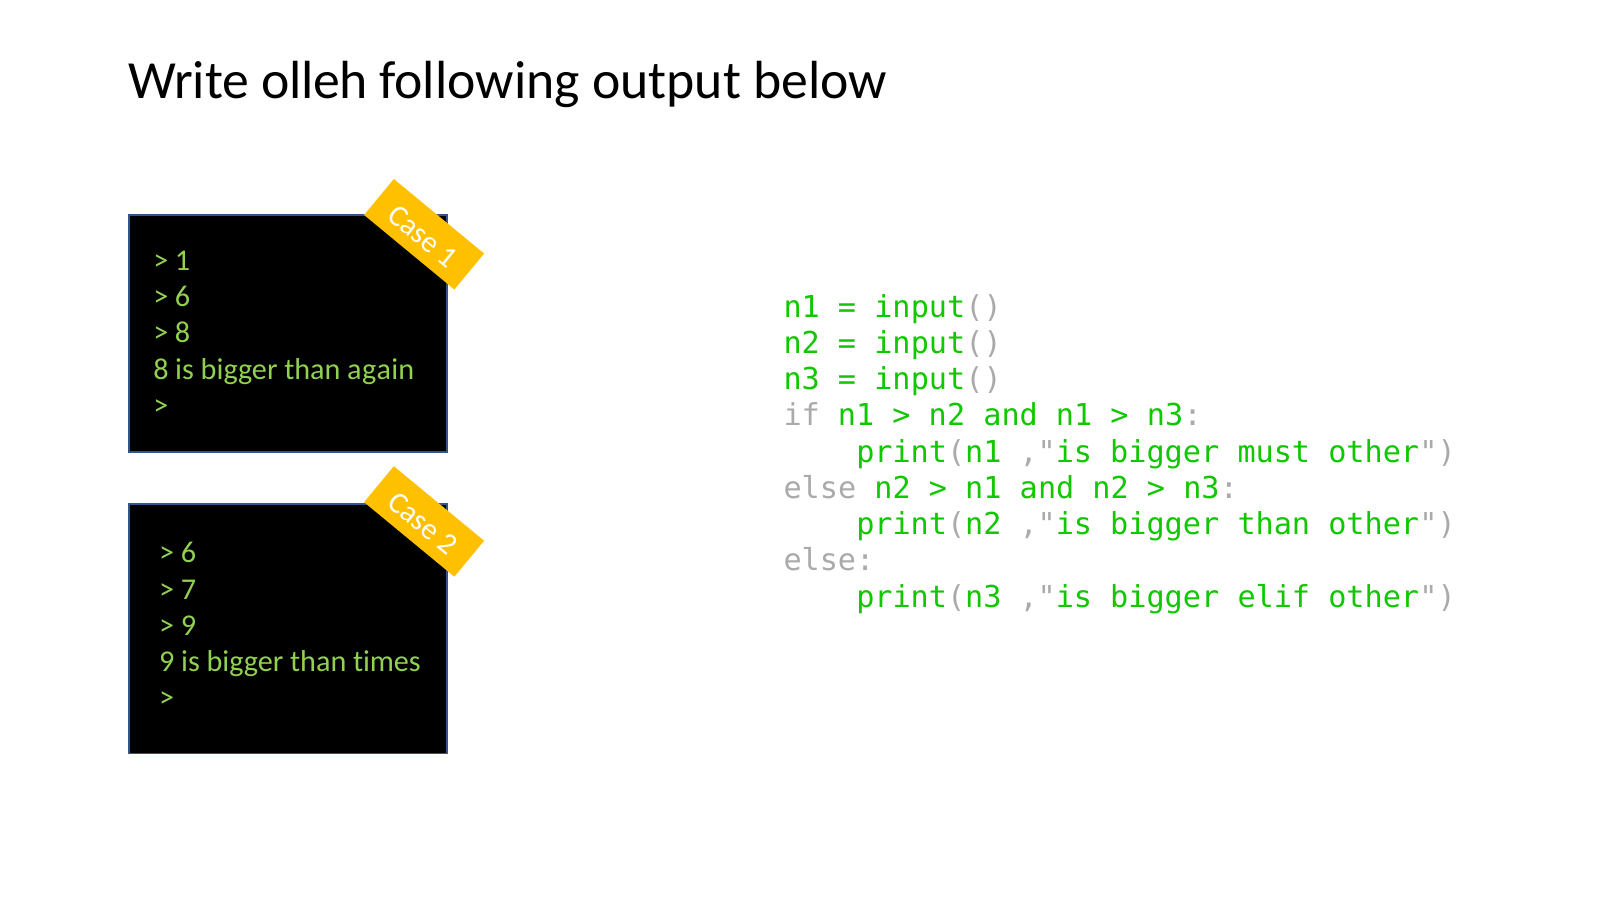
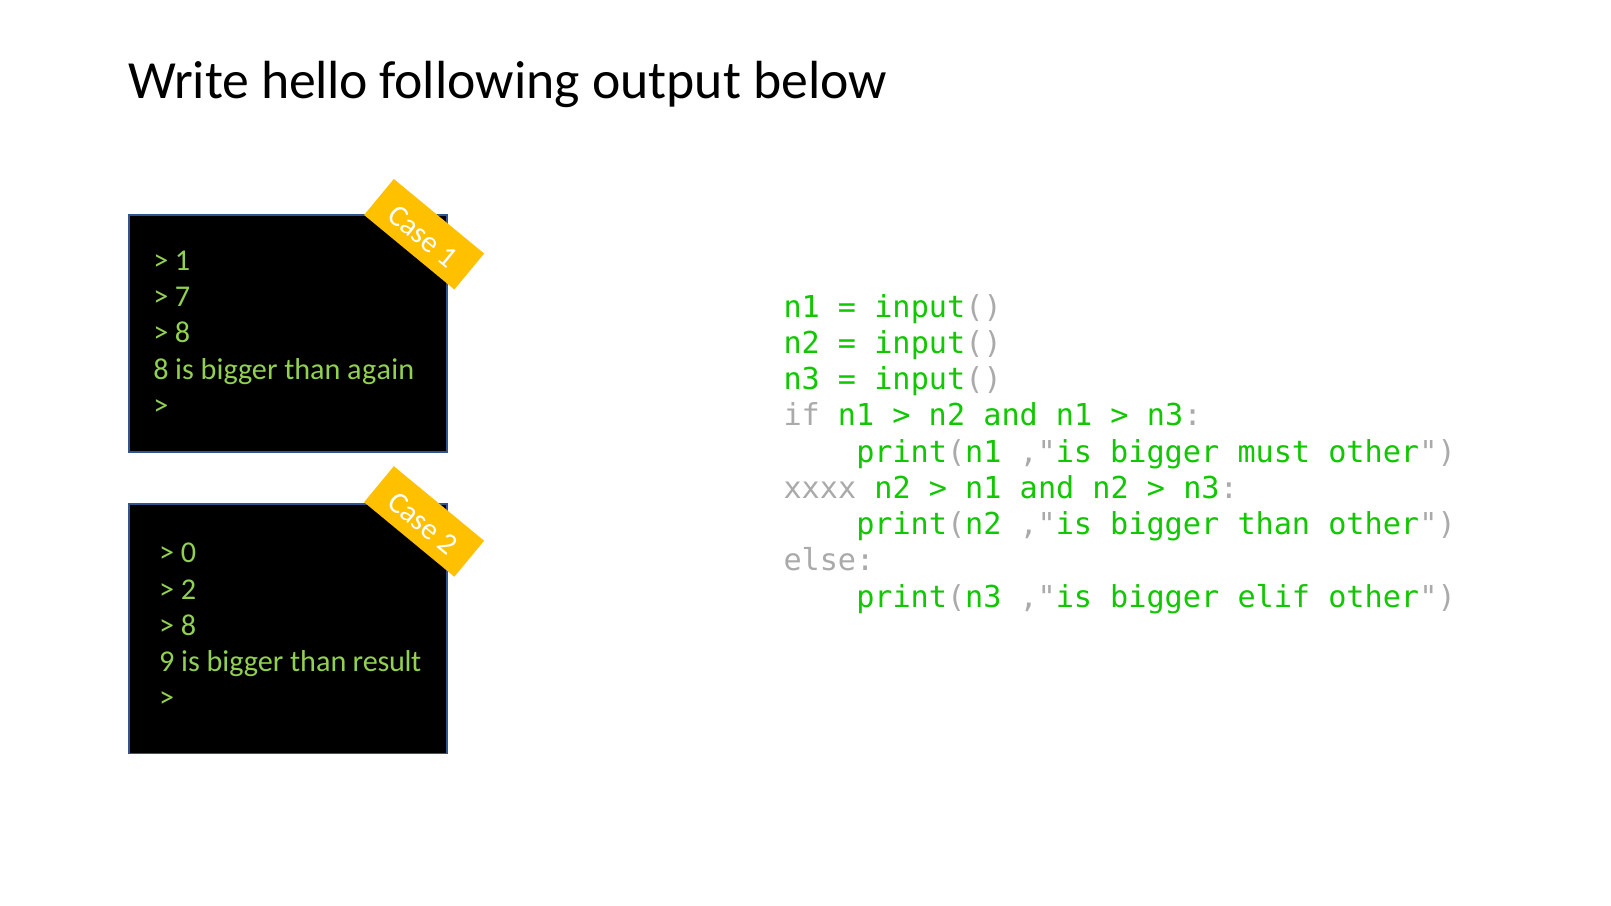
olleh: olleh -> hello
6 at (183, 297): 6 -> 7
else at (820, 488): else -> xxxx
6 at (188, 553): 6 -> 0
7 at (188, 589): 7 -> 2
9 at (188, 625): 9 -> 8
times: times -> result
